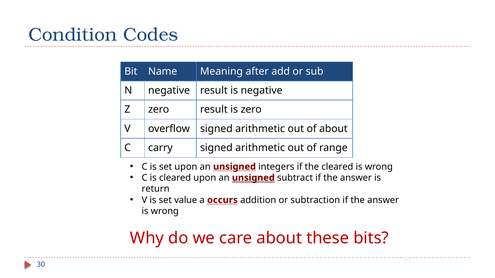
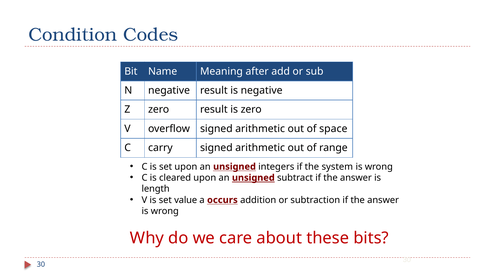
of about: about -> space
the cleared: cleared -> system
return: return -> length
